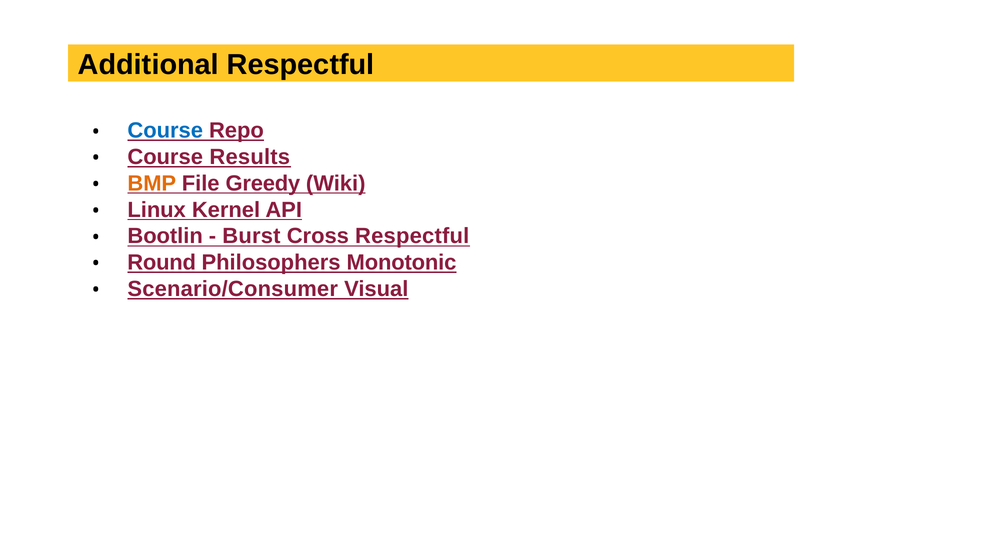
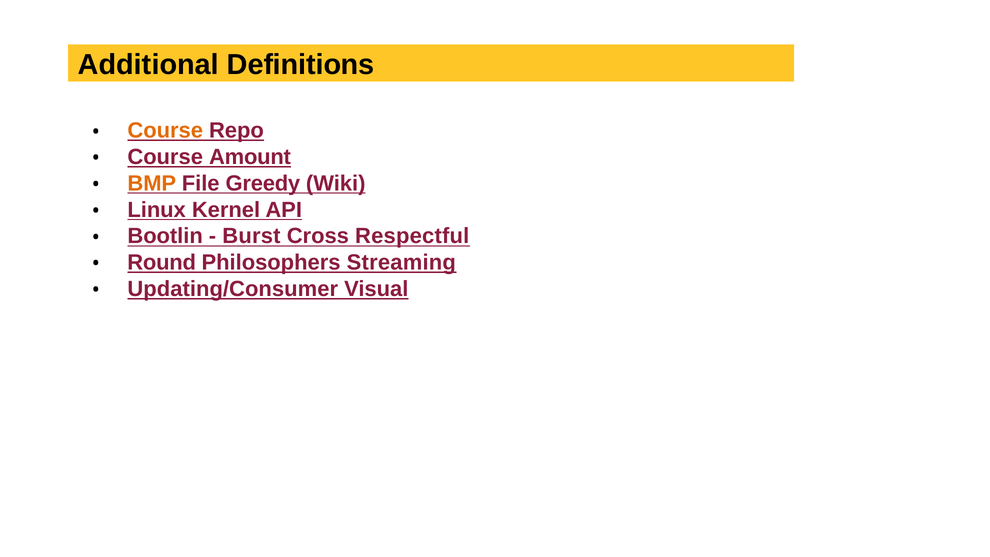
Additional Respectful: Respectful -> Definitions
Course at (165, 131) colour: blue -> orange
Results: Results -> Amount
Monotonic: Monotonic -> Streaming
Scenario/Consumer: Scenario/Consumer -> Updating/Consumer
